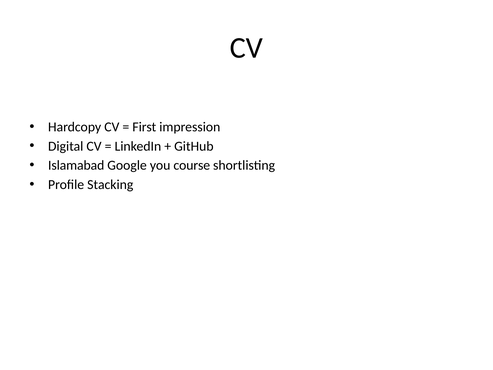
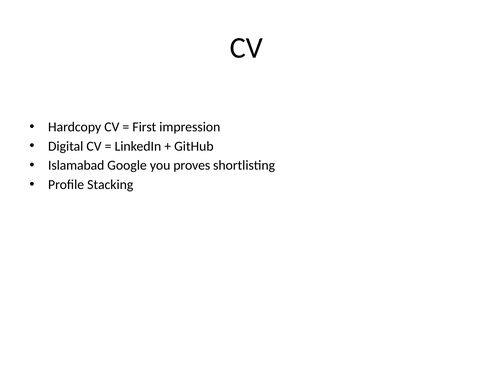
course: course -> proves
